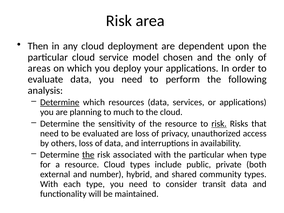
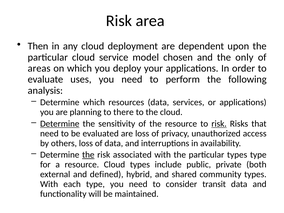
evaluate data: data -> uses
Determine at (60, 102) underline: present -> none
much: much -> there
Determine at (60, 124) underline: none -> present
particular when: when -> types
number: number -> defined
